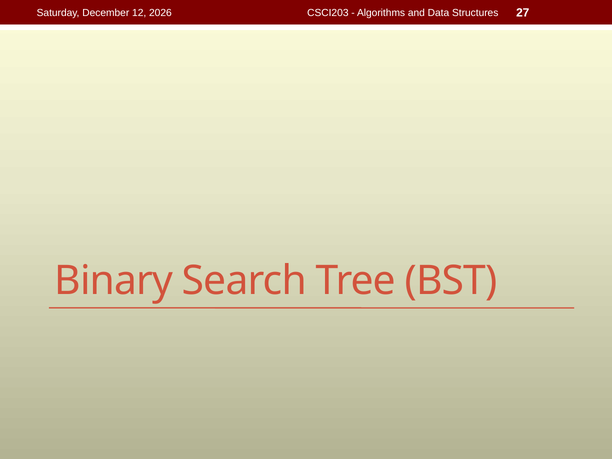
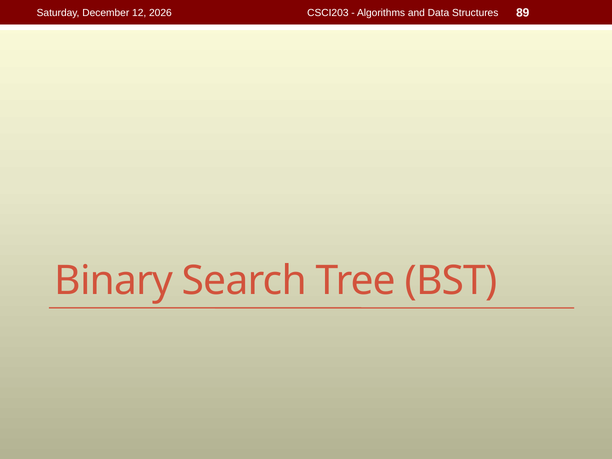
27: 27 -> 89
